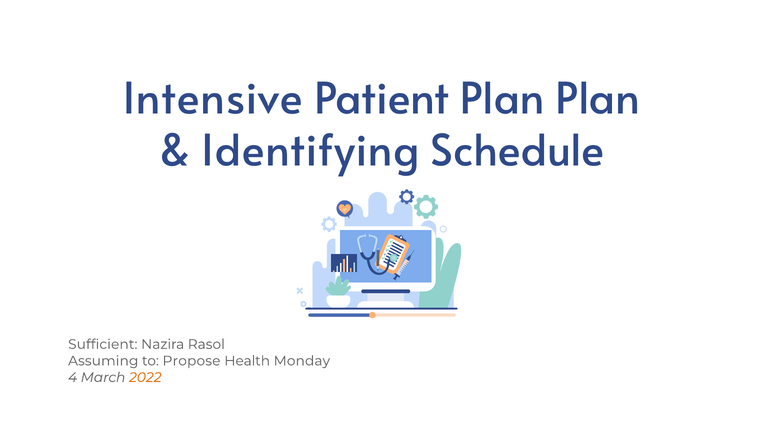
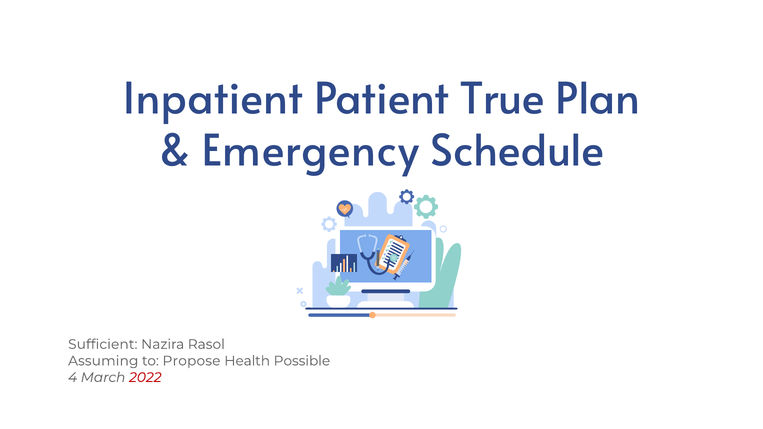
Intensive: Intensive -> Inpatient
Patient Plan: Plan -> True
Identifying: Identifying -> Emergency
Monday: Monday -> Possible
2022 colour: orange -> red
